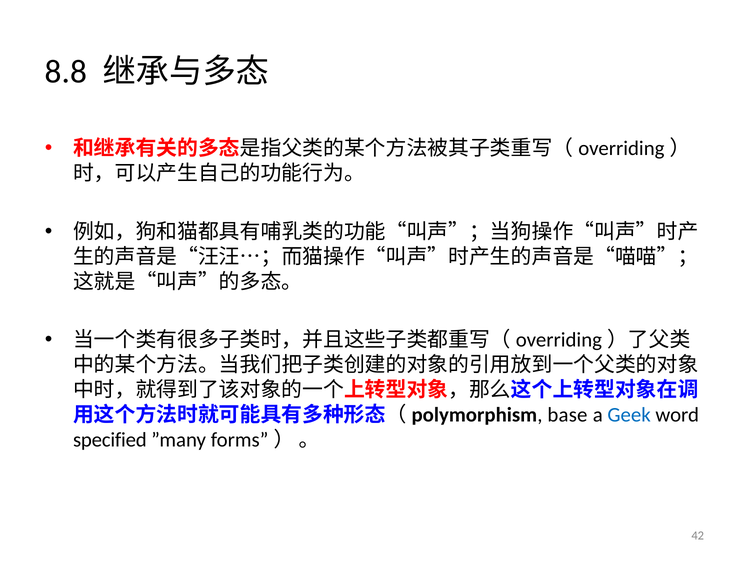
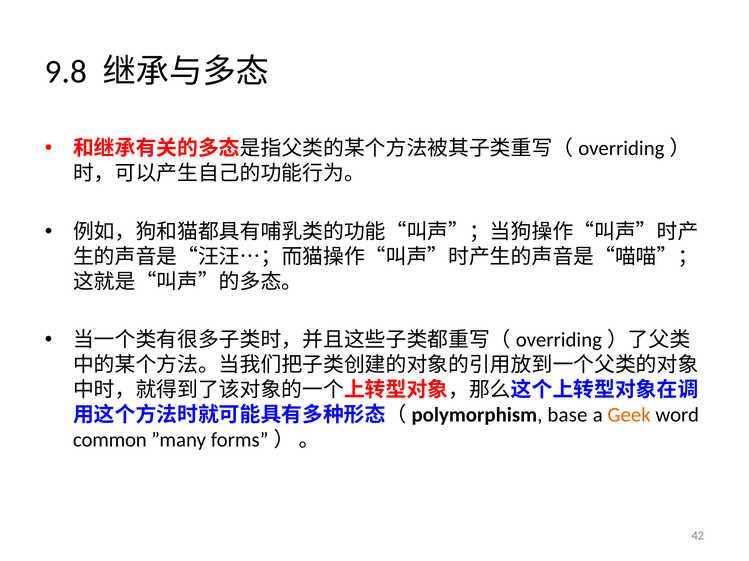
8.8: 8.8 -> 9.8
Geek colour: blue -> orange
specified: specified -> common
